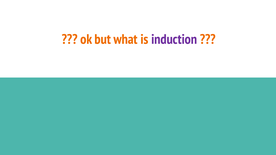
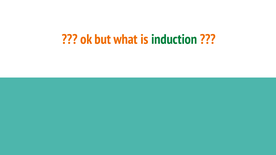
induction colour: purple -> green
